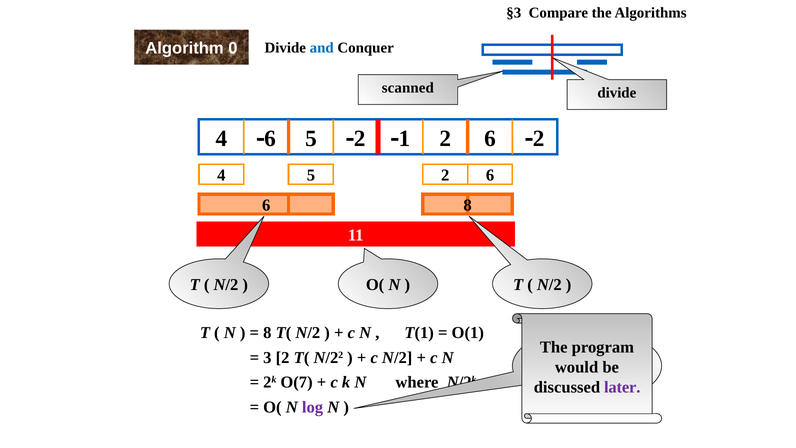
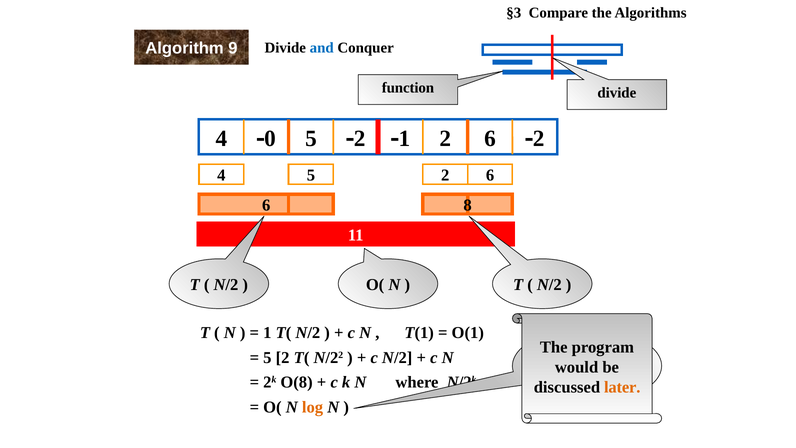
0: 0 -> 9
scanned: scanned -> function
6 at (270, 138): 6 -> 0
8 at (267, 332): 8 -> 1
3 at (267, 357): 3 -> 5
O(7: O(7 -> O(8
later colour: purple -> orange
log colour: purple -> orange
